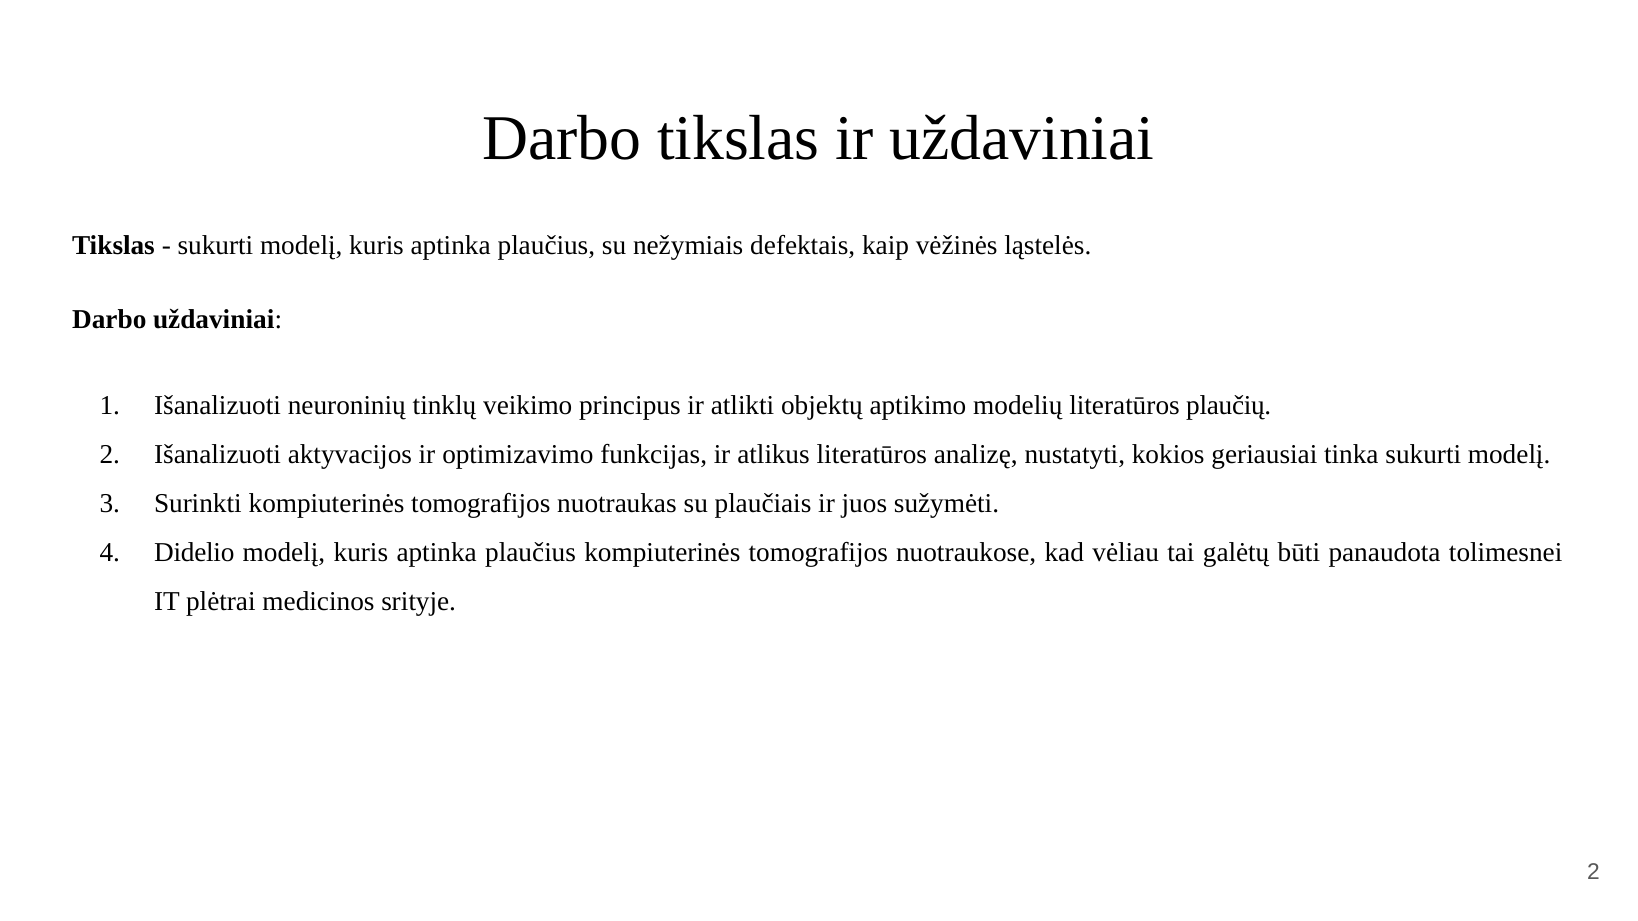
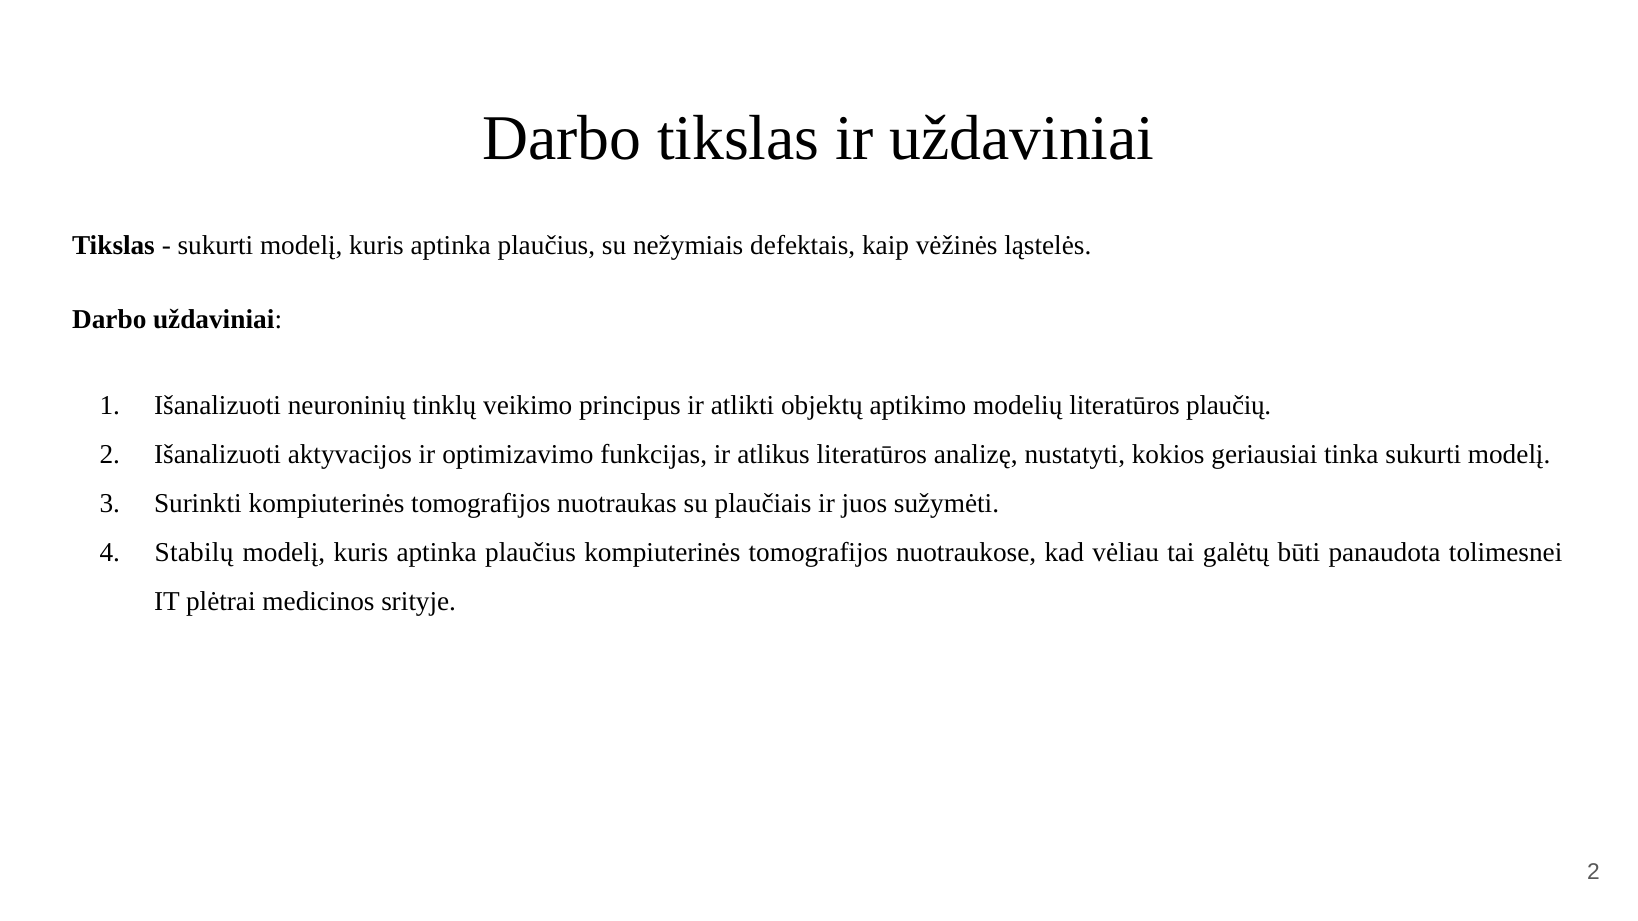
Didelio: Didelio -> Stabilų
